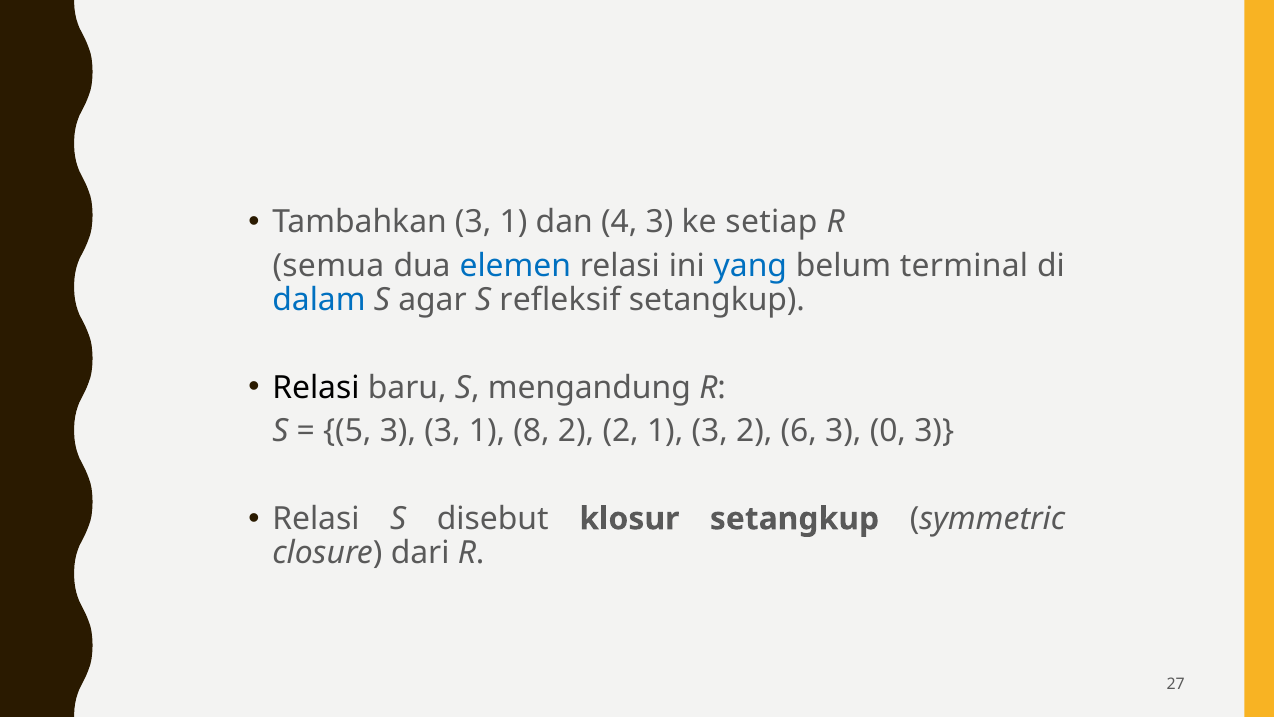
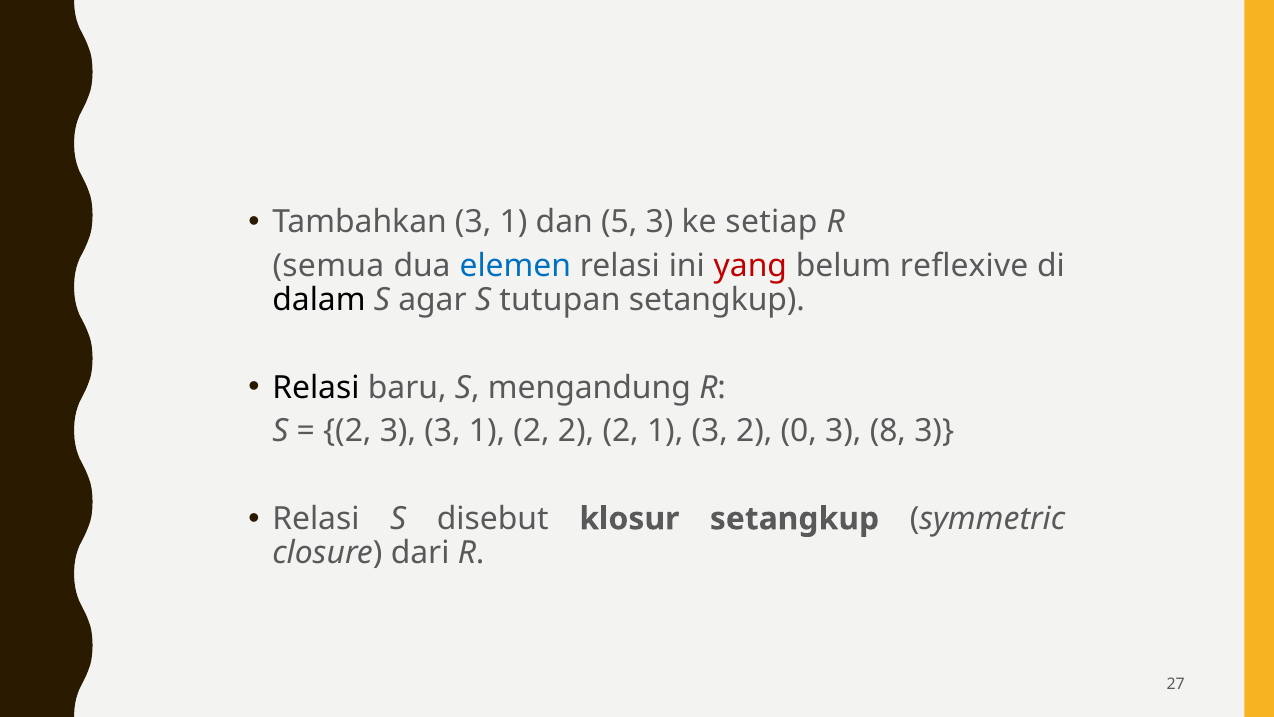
4: 4 -> 5
yang colour: blue -> red
terminal: terminal -> reflexive
dalam colour: blue -> black
refleksif: refleksif -> tutupan
5 at (347, 431): 5 -> 2
1 8: 8 -> 2
6: 6 -> 0
0: 0 -> 8
